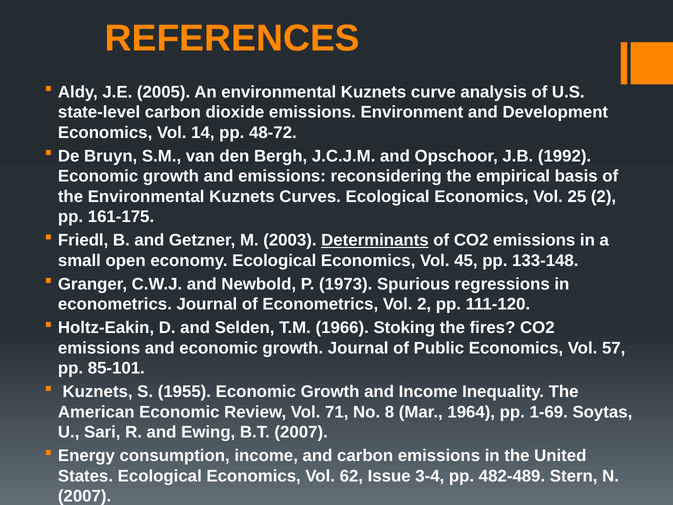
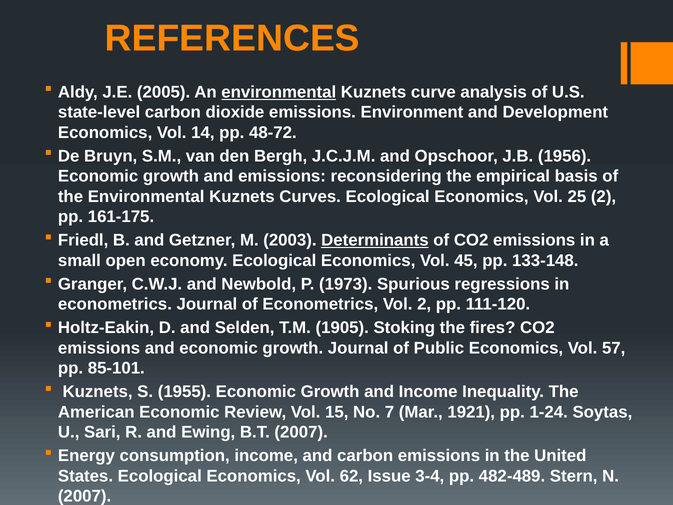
environmental at (279, 92) underline: none -> present
1992: 1992 -> 1956
1966: 1966 -> 1905
71: 71 -> 15
8: 8 -> 7
1964: 1964 -> 1921
1-69: 1-69 -> 1-24
